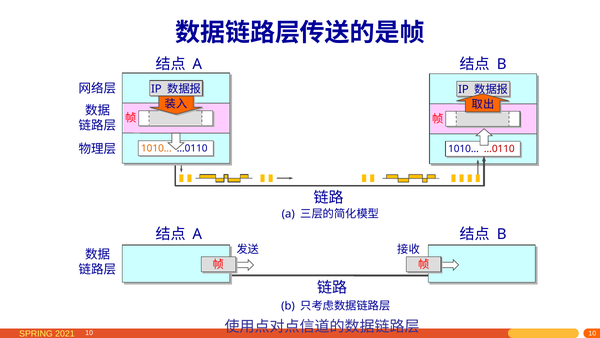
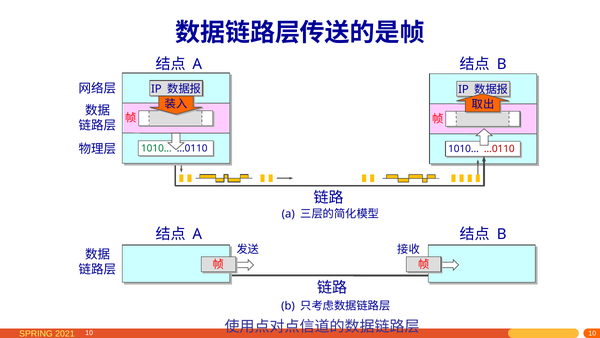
1010… at (156, 148) colour: orange -> green
